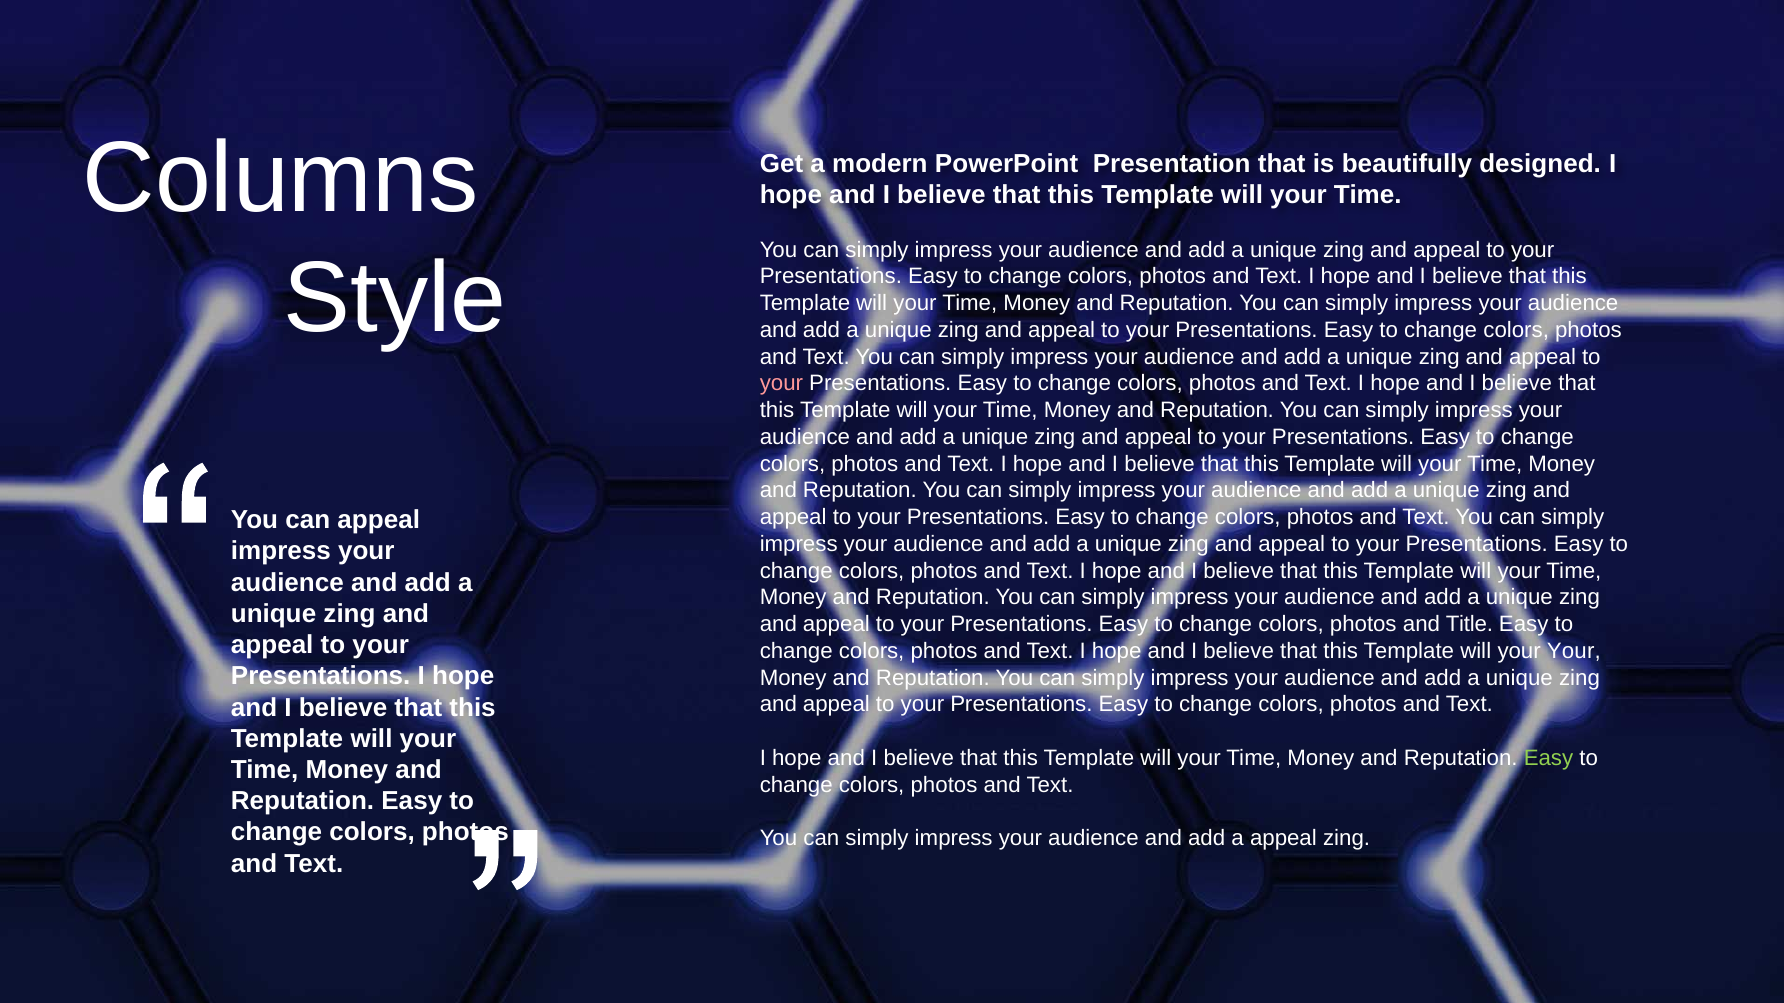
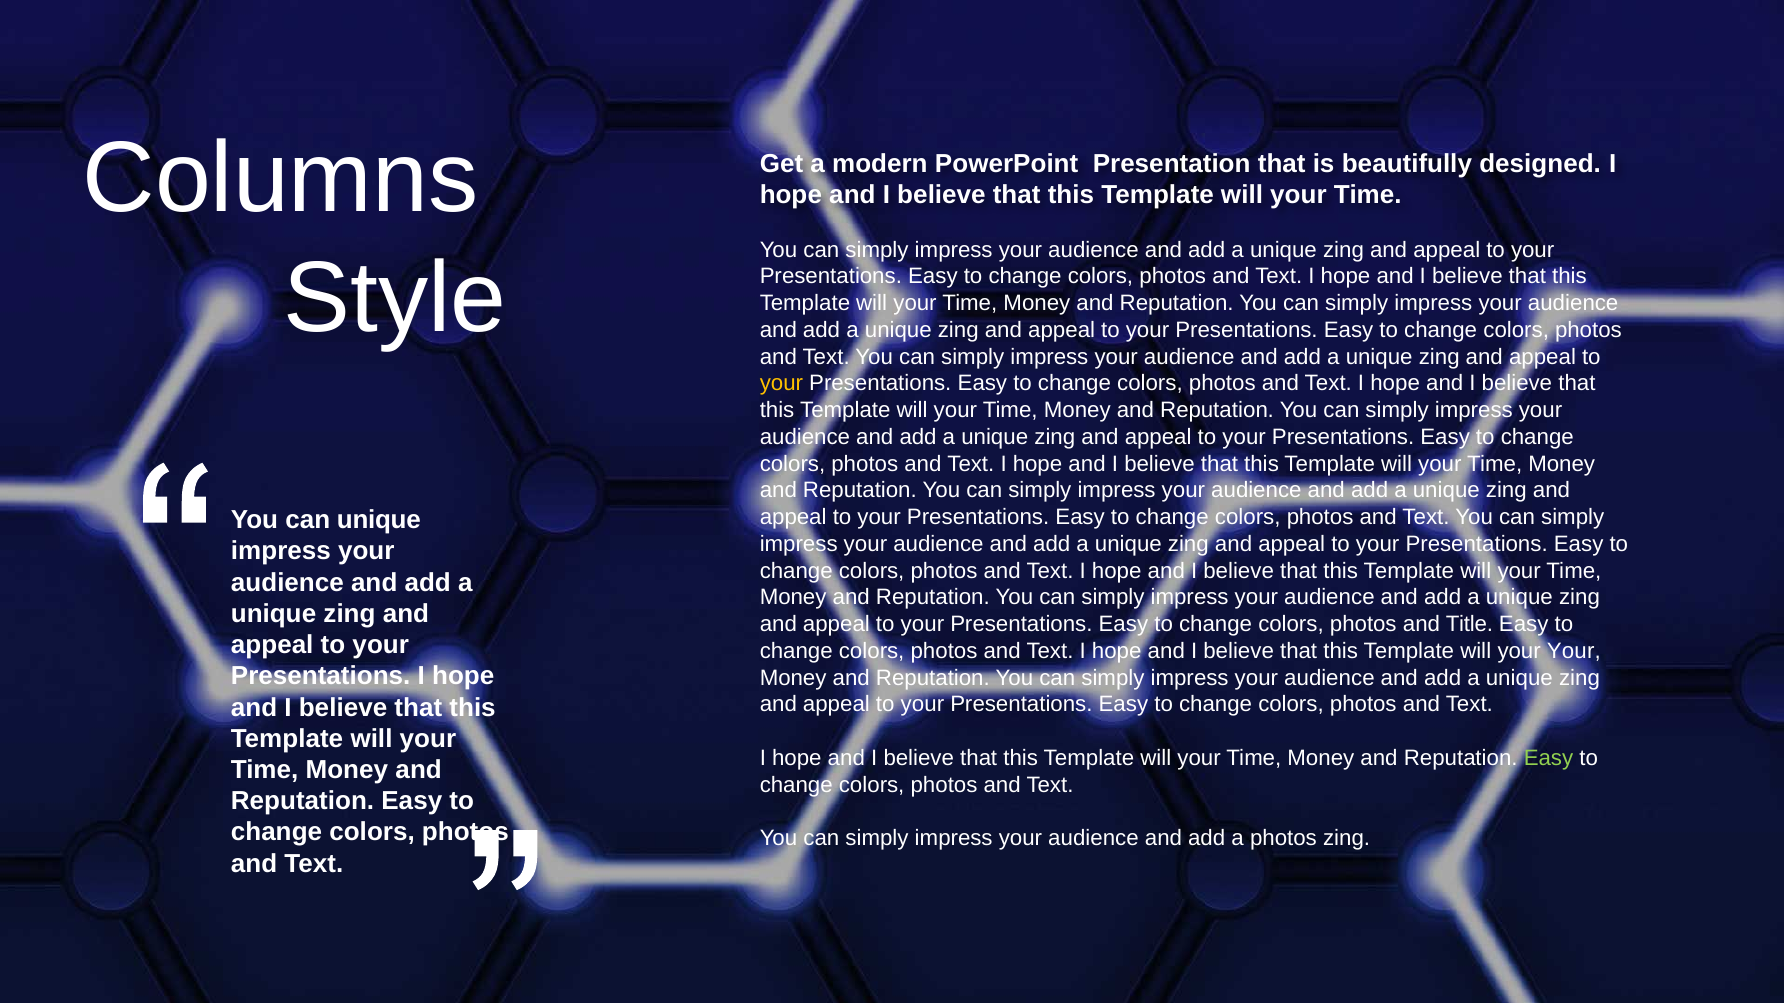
your at (781, 384) colour: pink -> yellow
can appeal: appeal -> unique
a appeal: appeal -> photos
